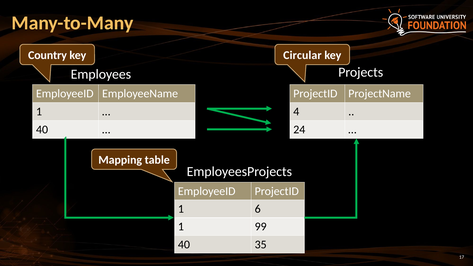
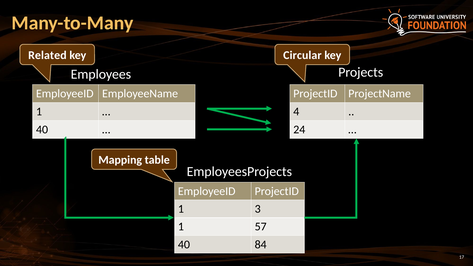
Country: Country -> Related
6: 6 -> 3
99: 99 -> 57
35: 35 -> 84
